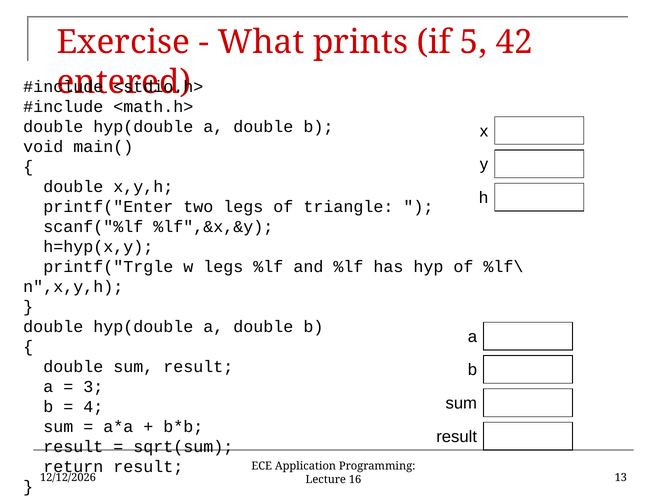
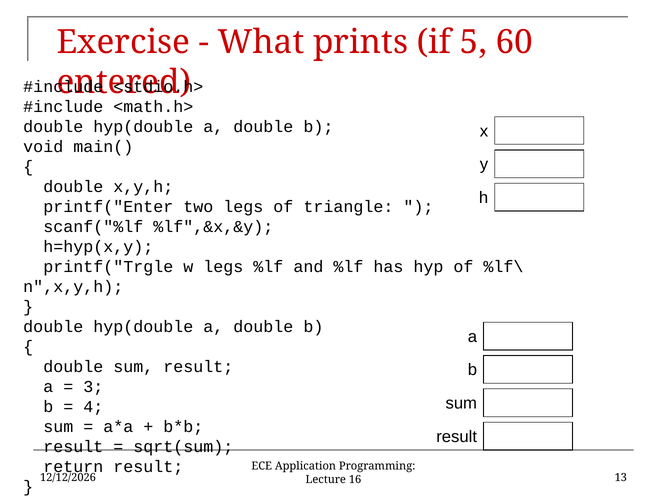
42: 42 -> 60
